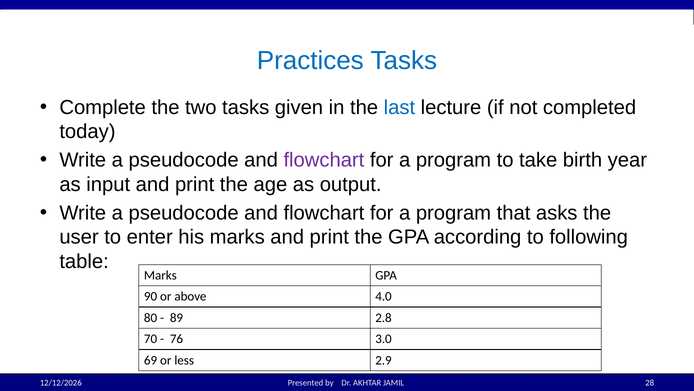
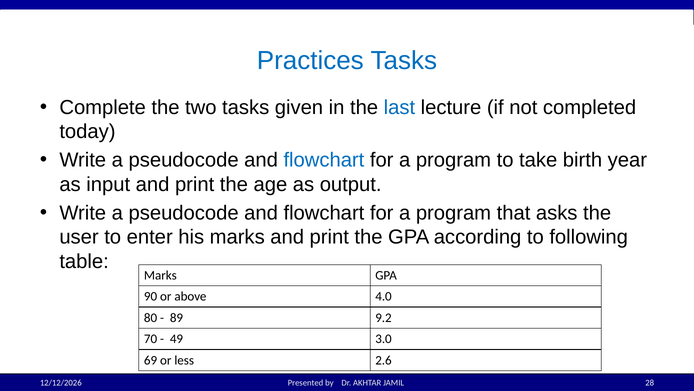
flowchart at (324, 160) colour: purple -> blue
2.8: 2.8 -> 9.2
76: 76 -> 49
2.9: 2.9 -> 2.6
